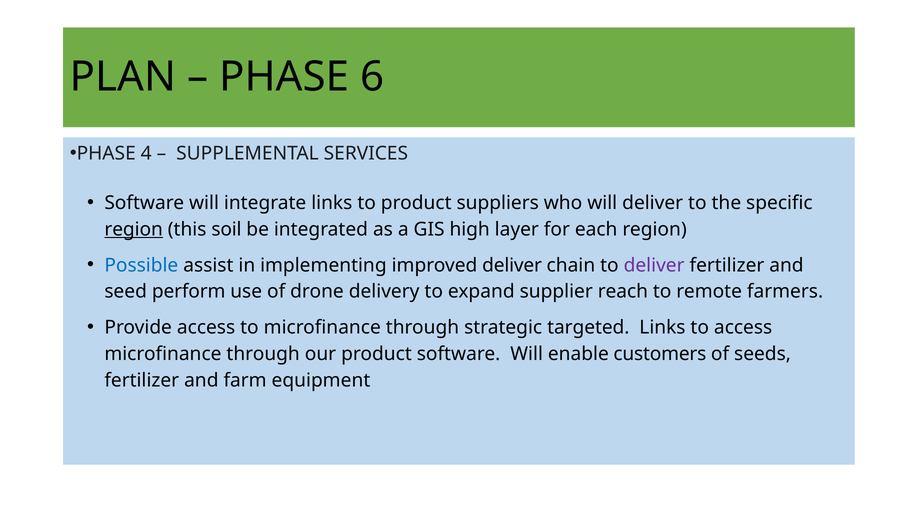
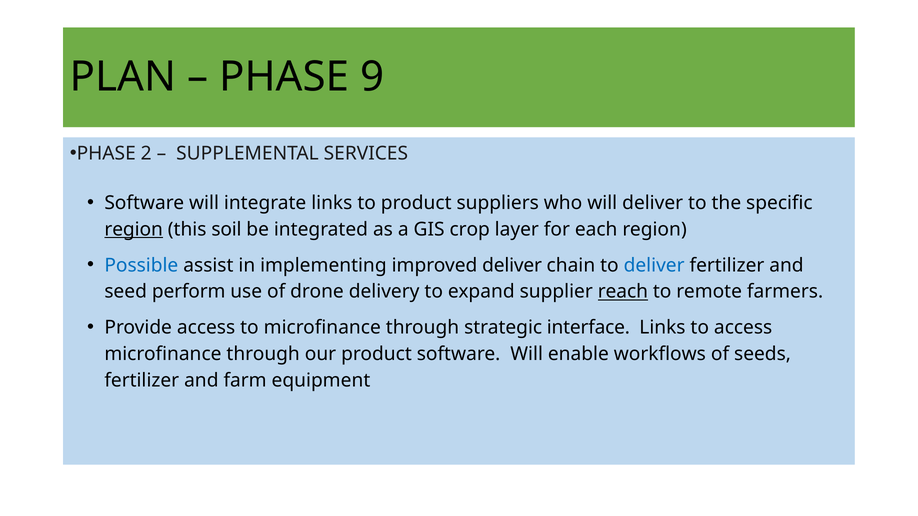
6: 6 -> 9
4: 4 -> 2
high: high -> crop
deliver at (654, 265) colour: purple -> blue
reach underline: none -> present
targeted: targeted -> interface
customers: customers -> workflows
